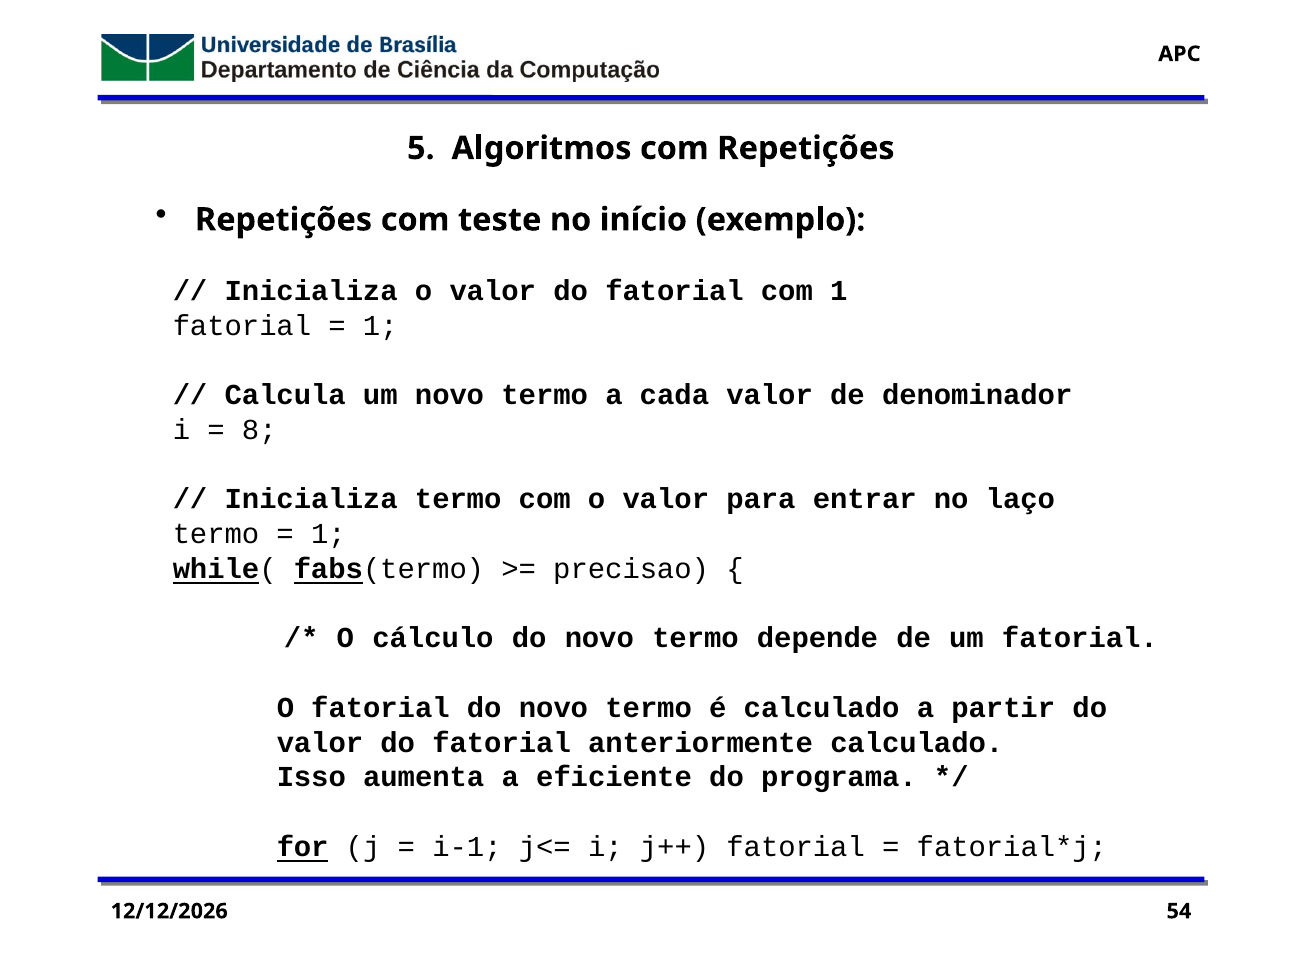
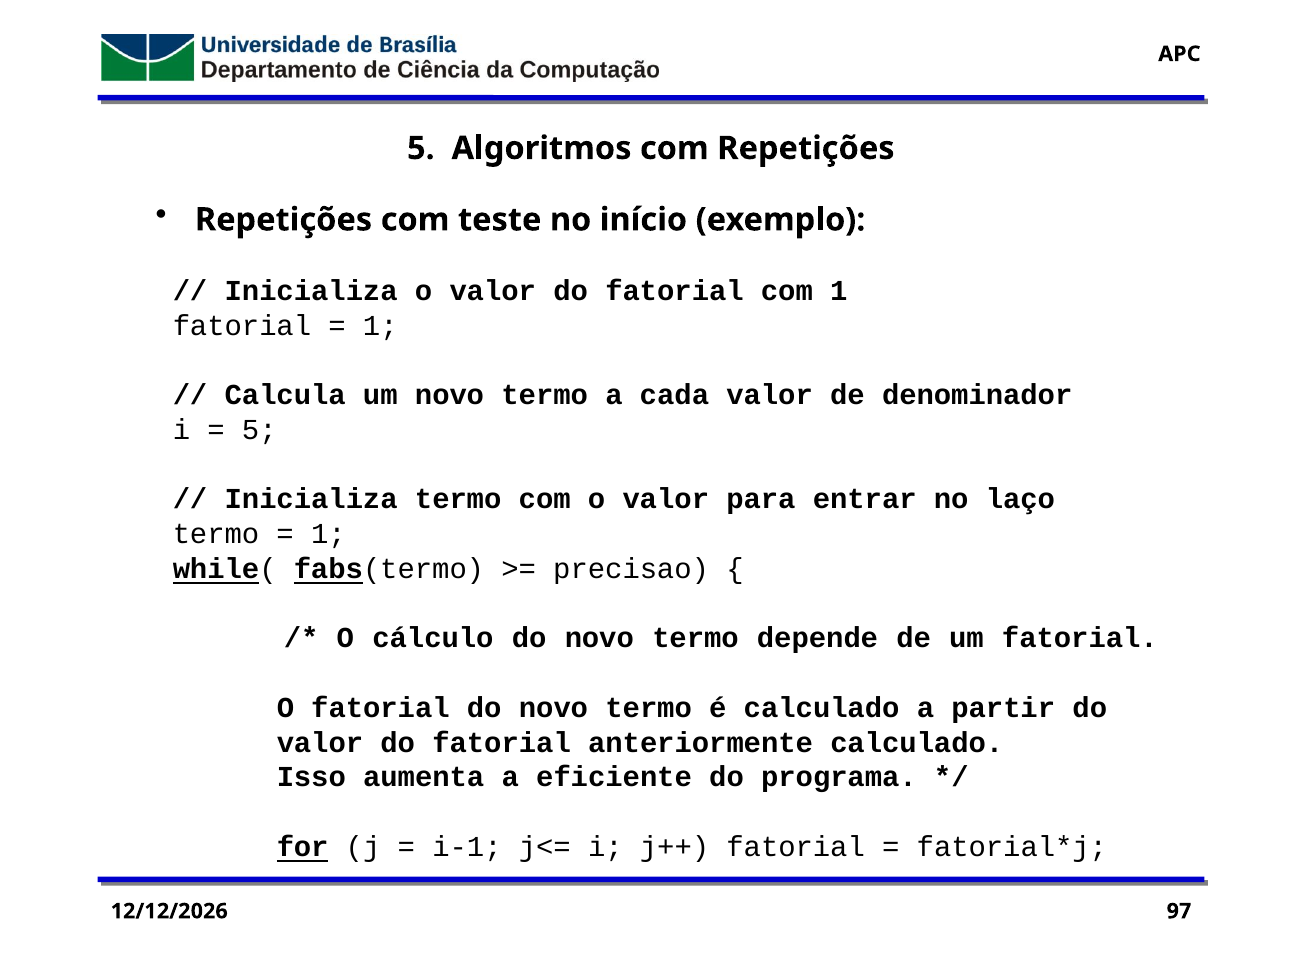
8 at (259, 430): 8 -> 5
54: 54 -> 97
